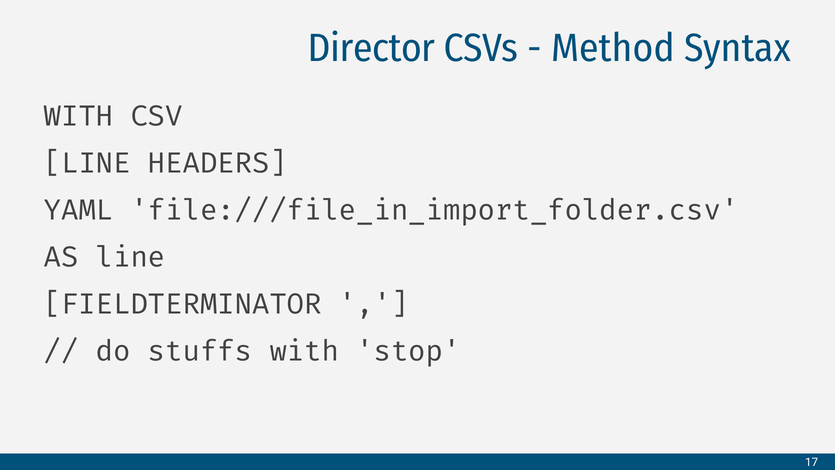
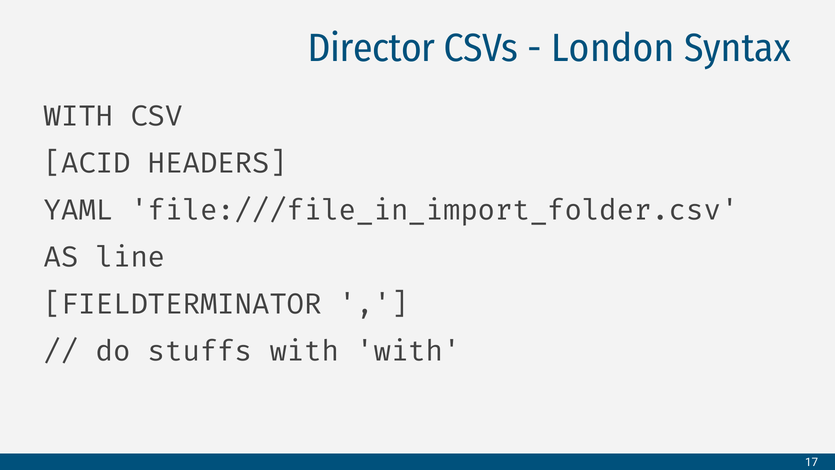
Method: Method -> London
LINE at (87, 163): LINE -> ACID
with stop: stop -> with
